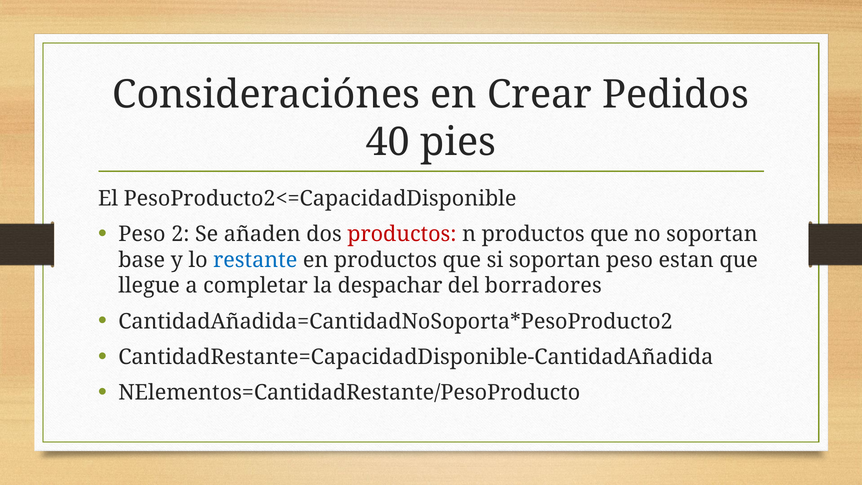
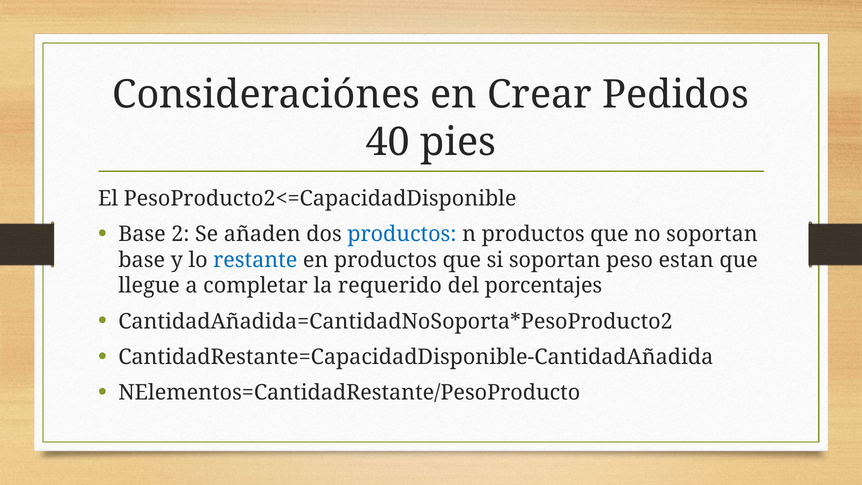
Peso at (142, 234): Peso -> Base
productos at (402, 234) colour: red -> blue
despachar: despachar -> requerido
borradores: borradores -> porcentajes
